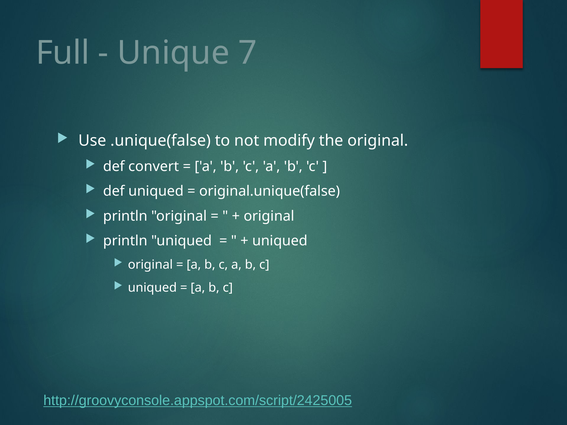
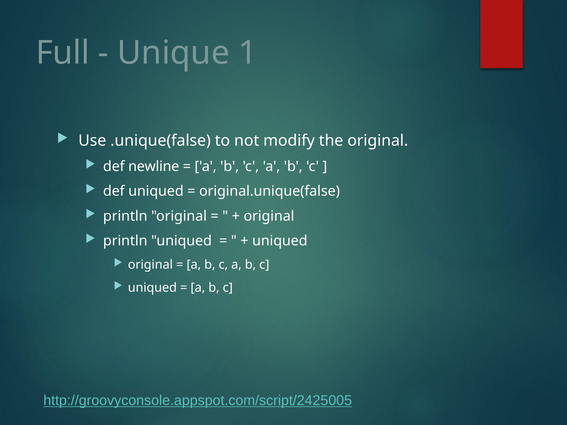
7: 7 -> 1
convert: convert -> newline
